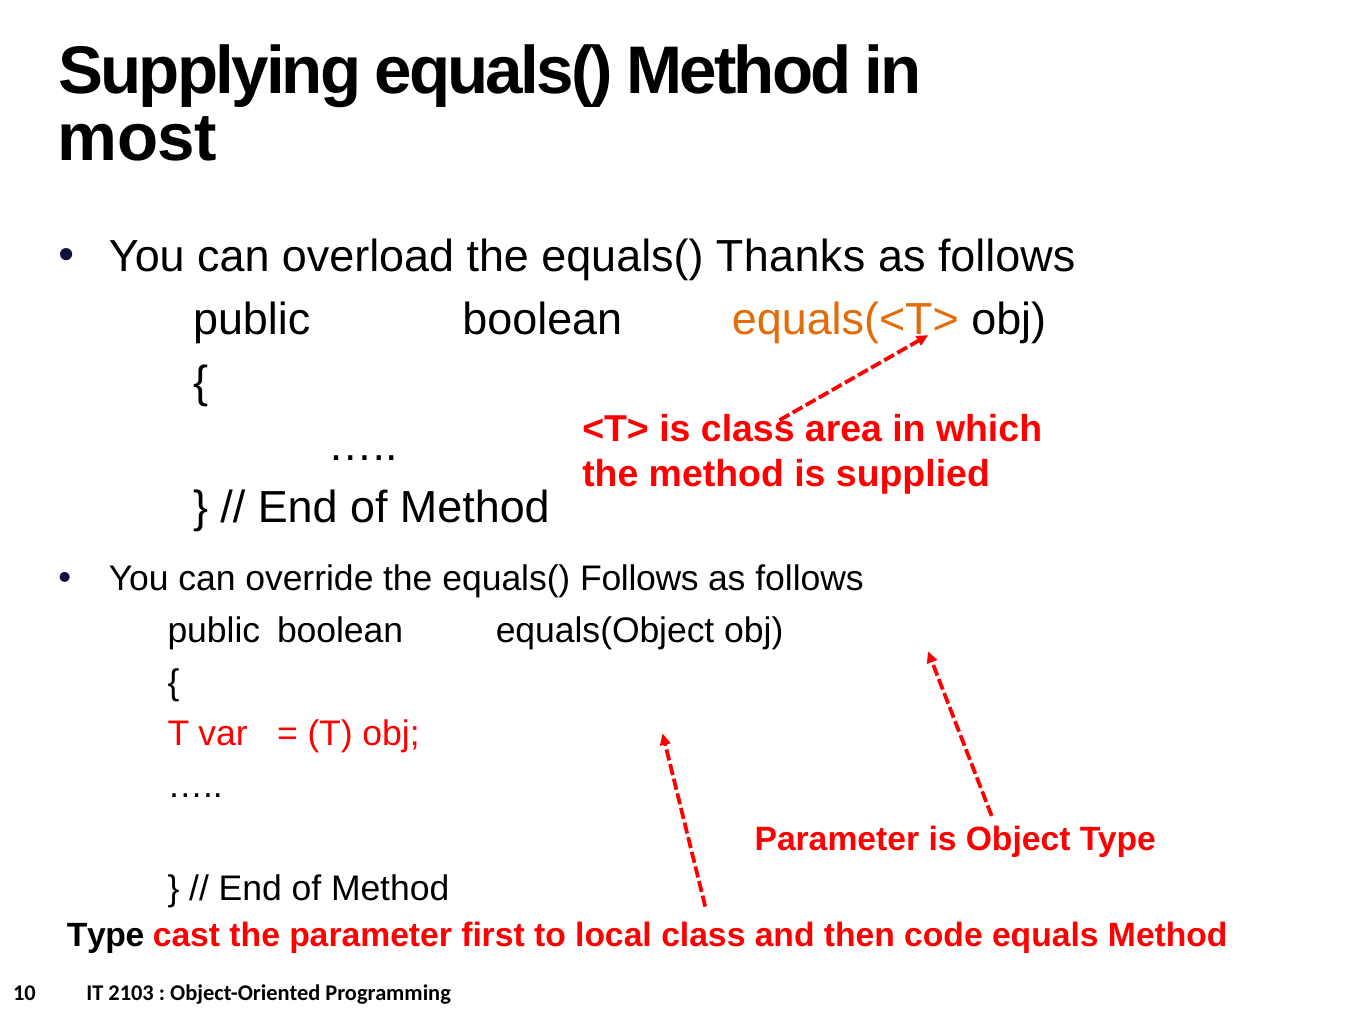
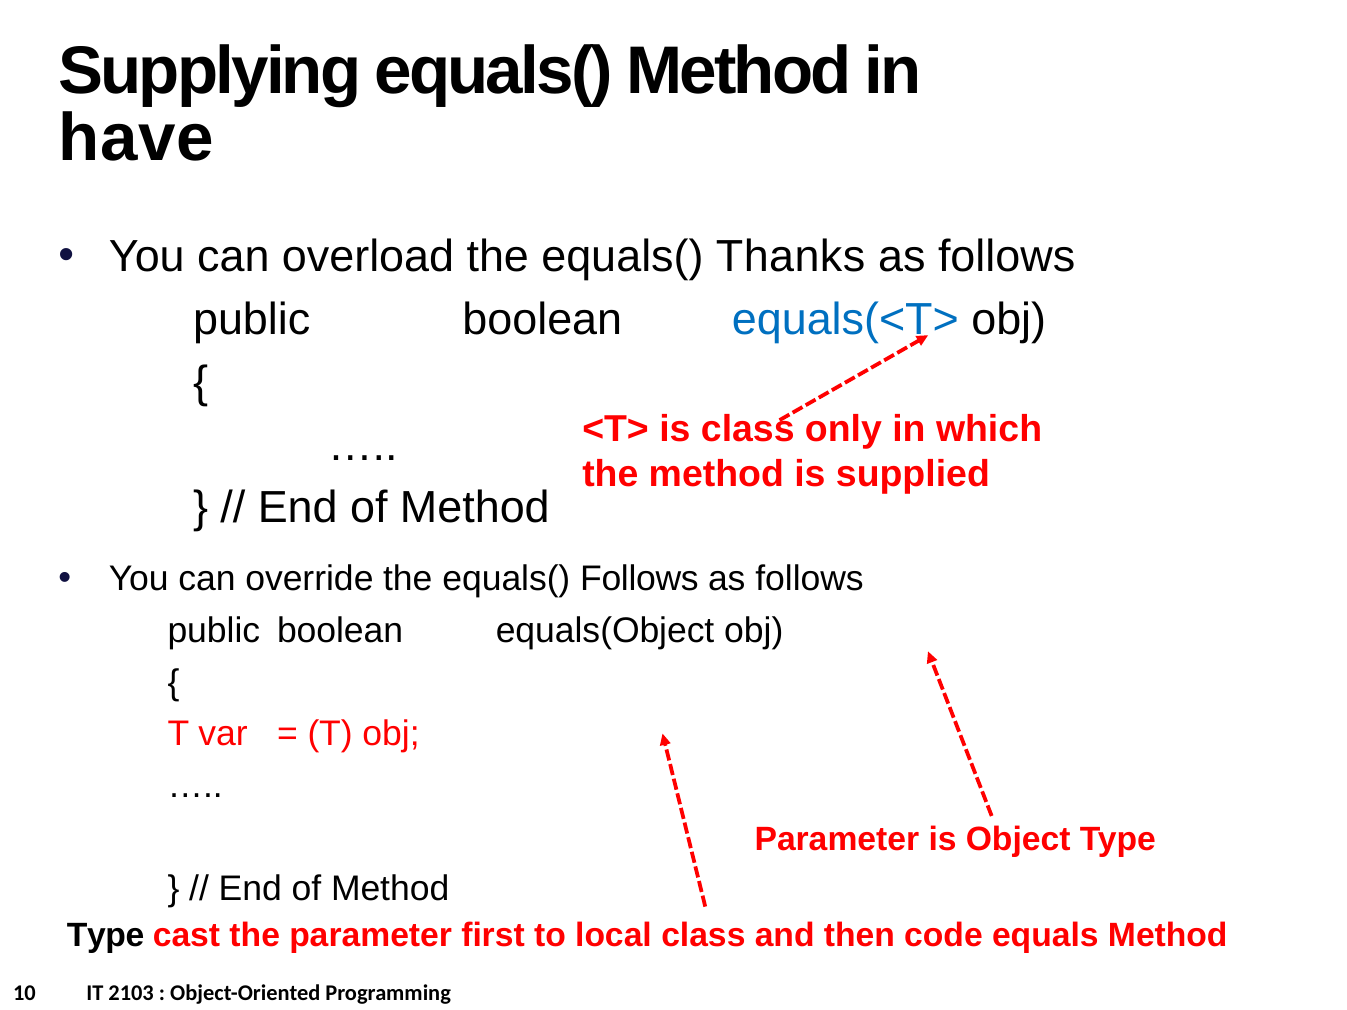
most: most -> have
equals(<T> colour: orange -> blue
area: area -> only
